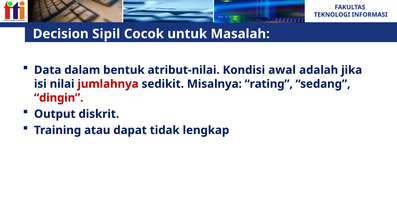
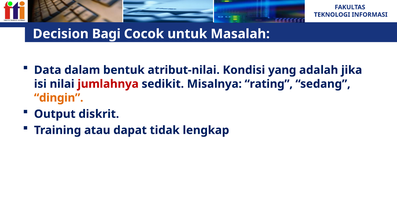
Sipil: Sipil -> Bagi
awal: awal -> yang
dingin colour: red -> orange
